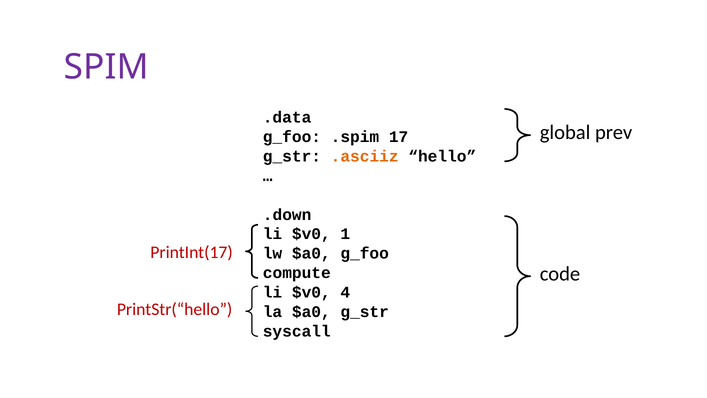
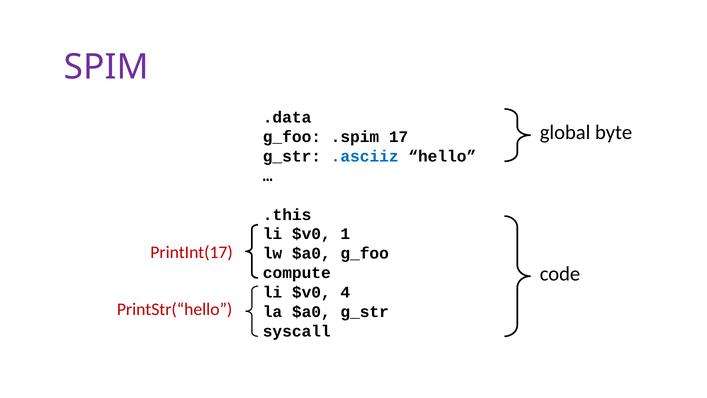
prev: prev -> byte
.asciiz colour: orange -> blue
.down: .down -> .this
